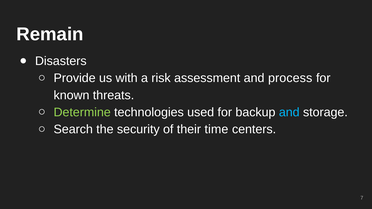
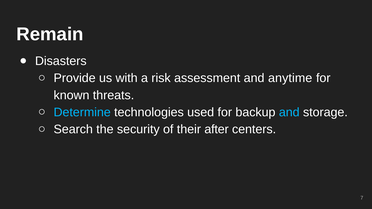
process: process -> anytime
Determine colour: light green -> light blue
time: time -> after
